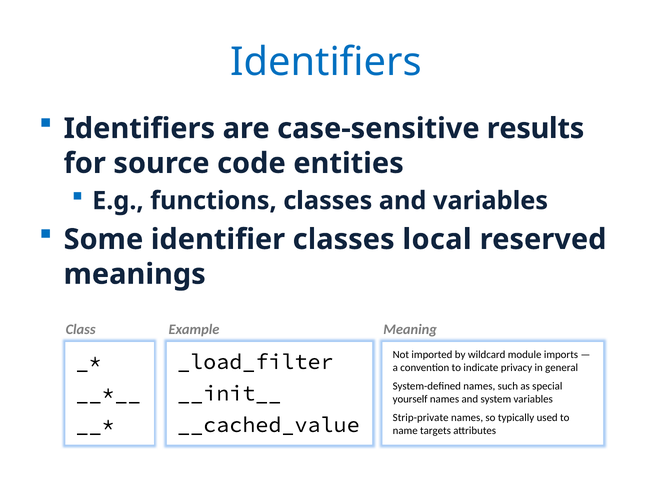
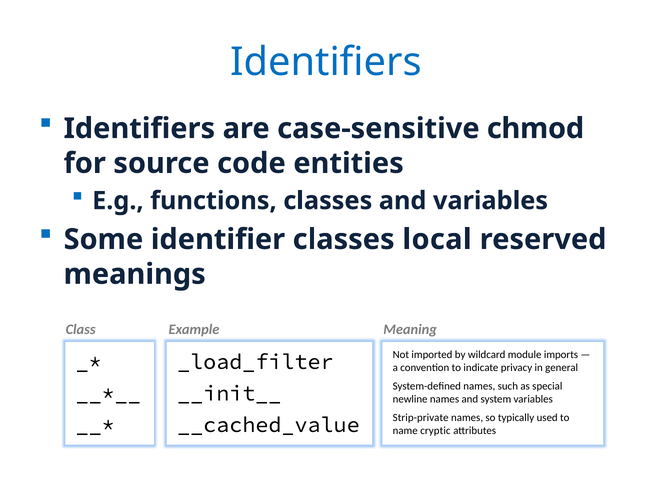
results: results -> chmod
yourself: yourself -> newline
targets: targets -> cryptic
